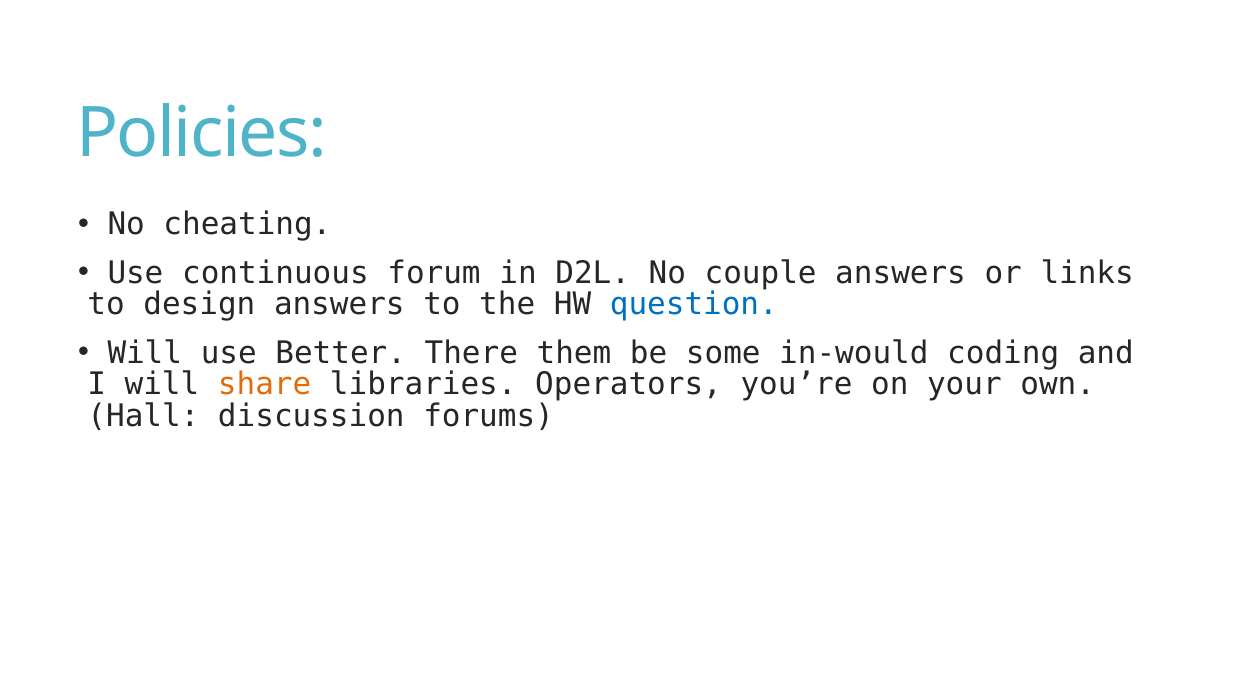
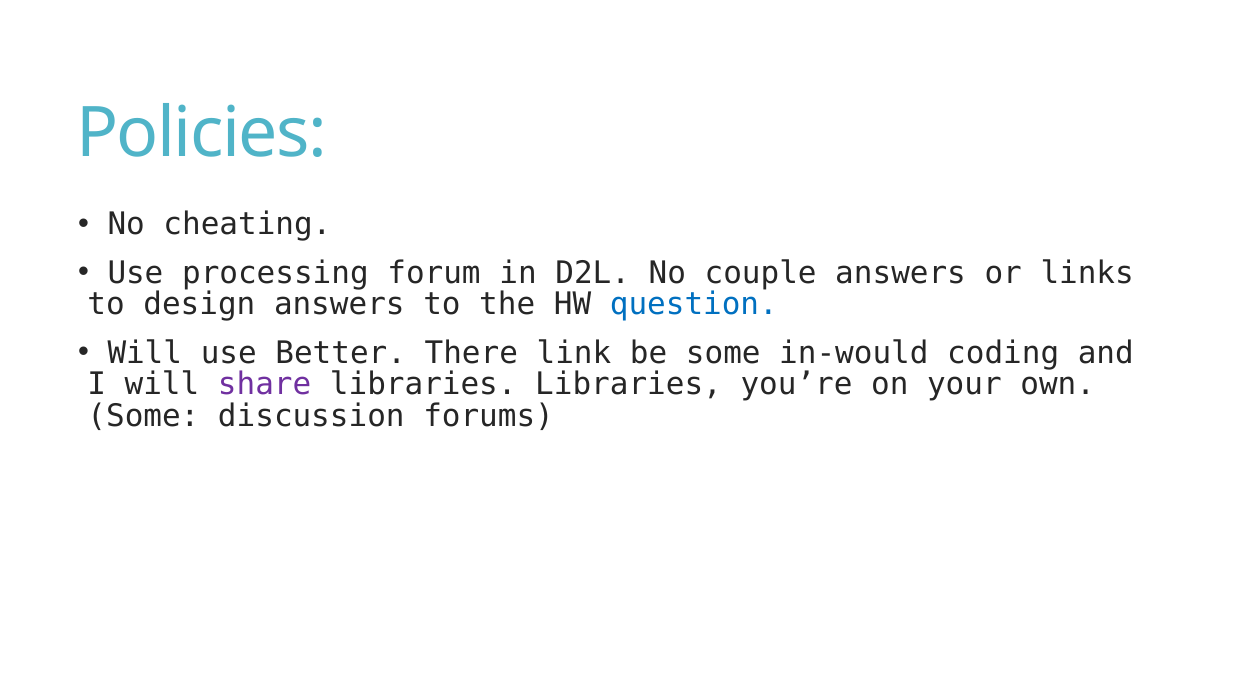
continuous: continuous -> processing
them: them -> link
share colour: orange -> purple
libraries Operators: Operators -> Libraries
Hall at (143, 416): Hall -> Some
